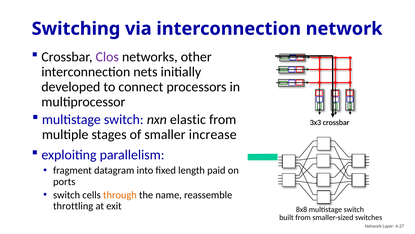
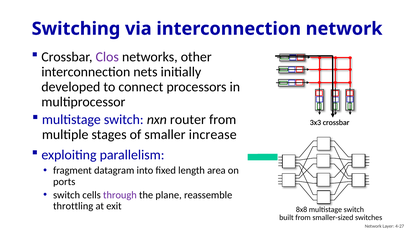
elastic: elastic -> router
paid: paid -> area
through colour: orange -> purple
name: name -> plane
